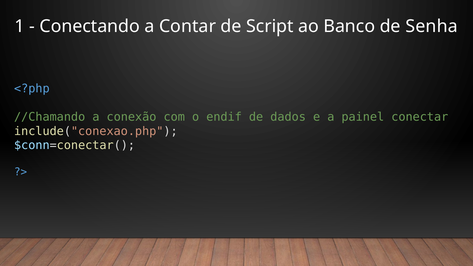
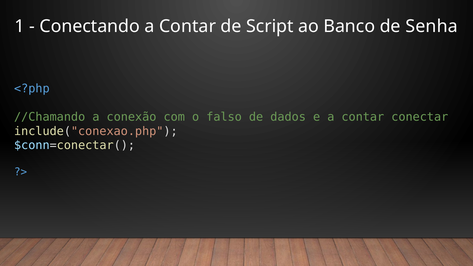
endif: endif -> falso
e a painel: painel -> contar
